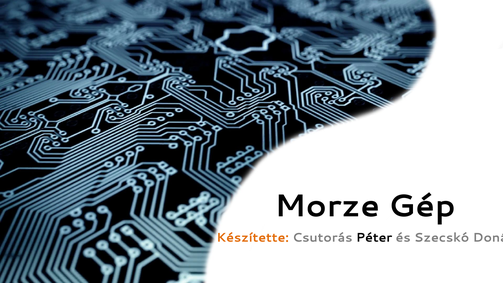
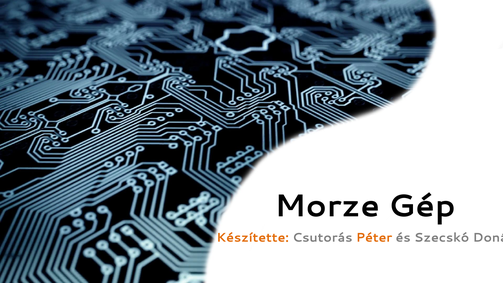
Péter colour: black -> orange
